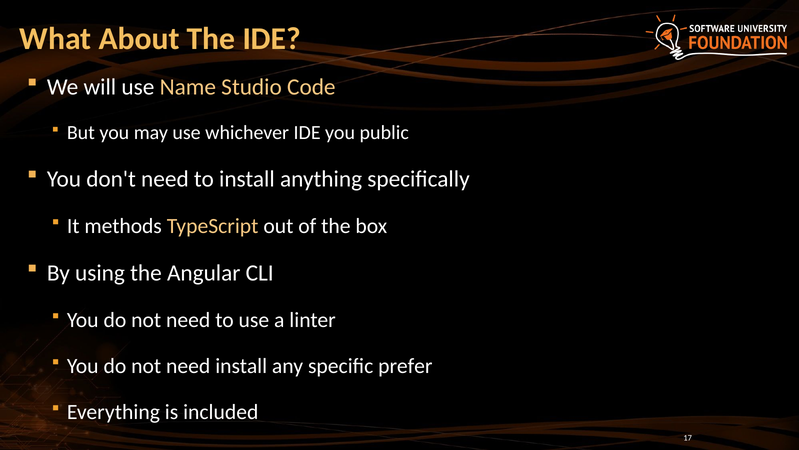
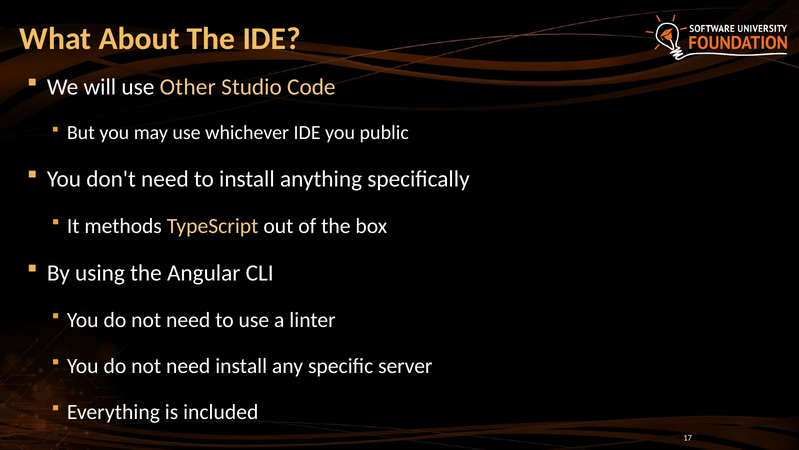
Name: Name -> Other
prefer: prefer -> server
